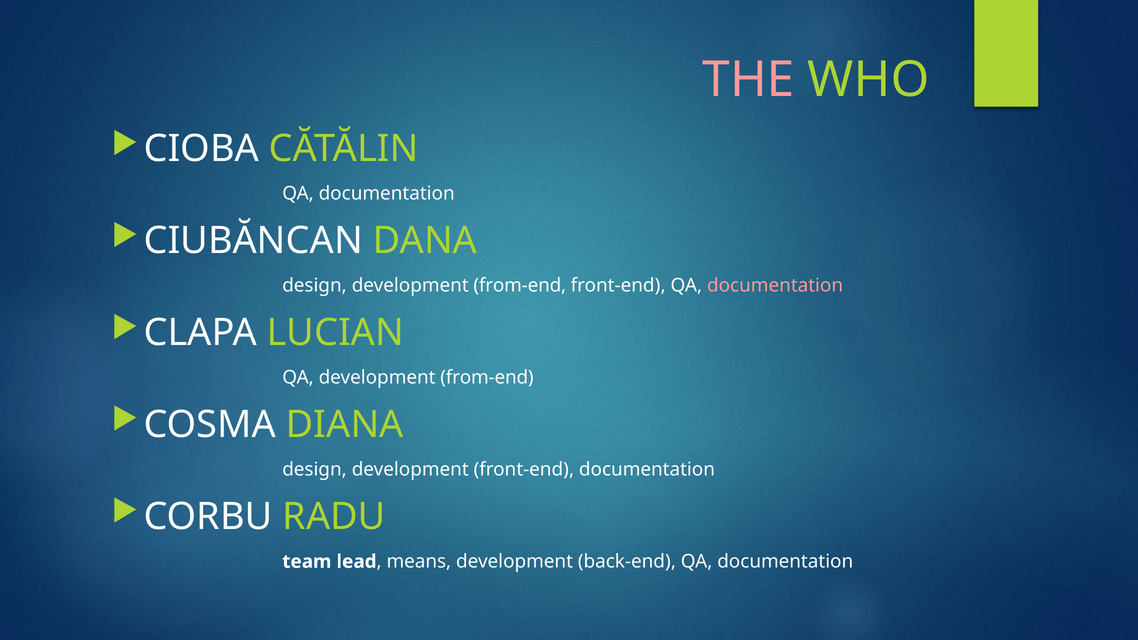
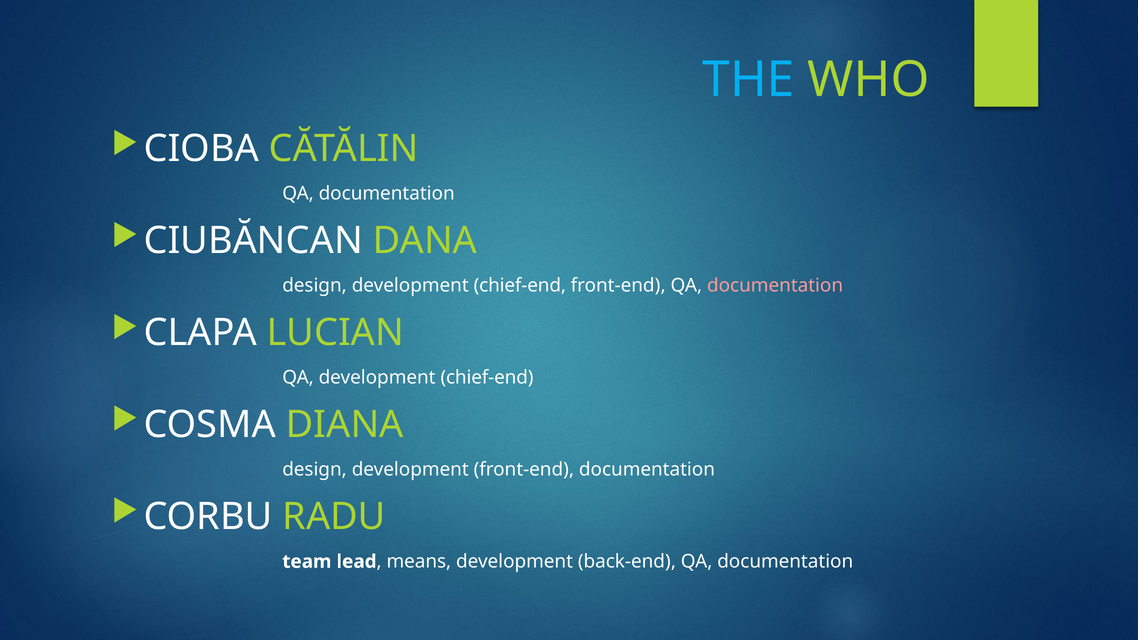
THE colour: pink -> light blue
design development from-end: from-end -> chief-end
QA development from-end: from-end -> chief-end
